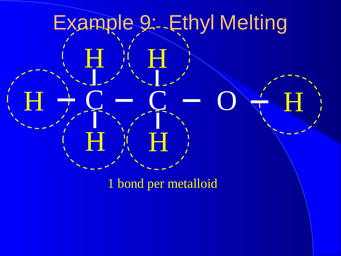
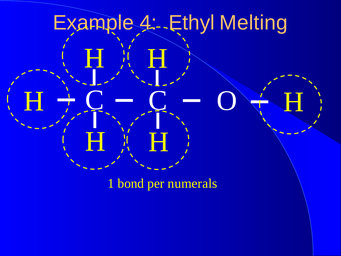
9: 9 -> 4
metalloid: metalloid -> numerals
